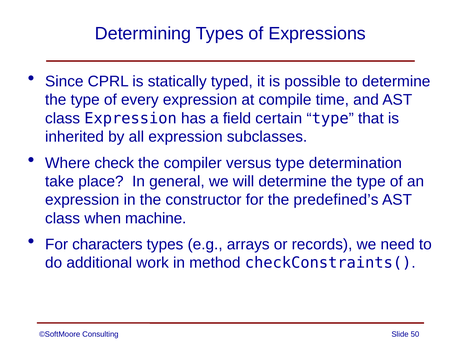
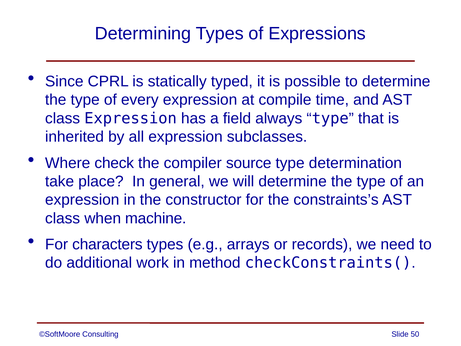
certain: certain -> always
versus: versus -> source
predefined’s: predefined’s -> constraints’s
